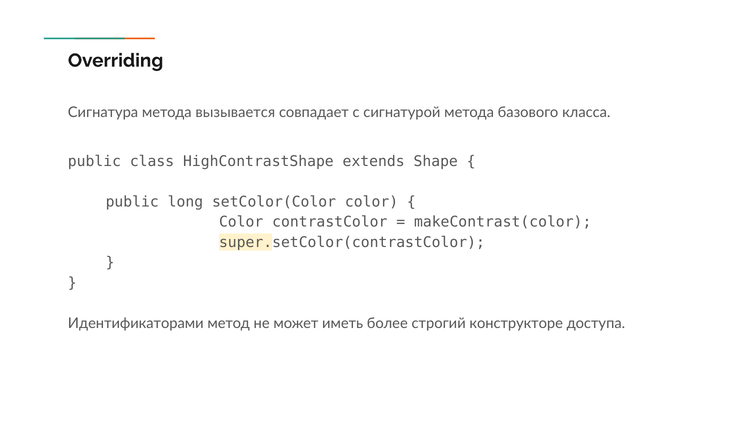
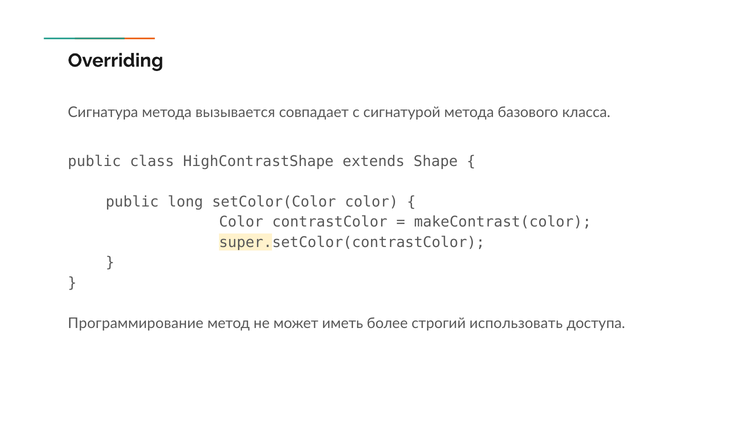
Идентификаторами: Идентификаторами -> Программирование
конструкторе: конструкторе -> использовать
